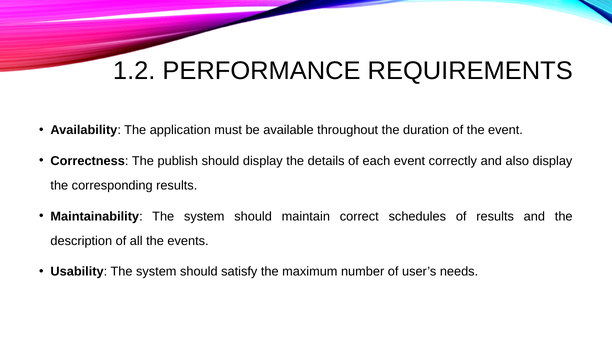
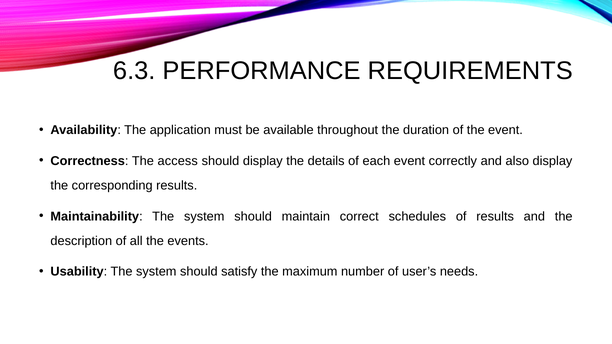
1.2: 1.2 -> 6.3
publish: publish -> access
